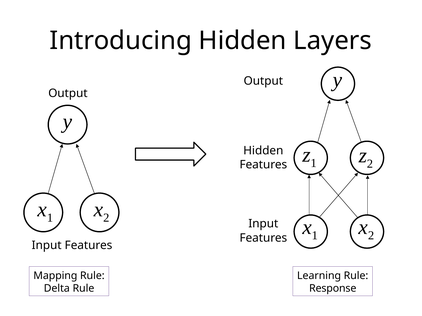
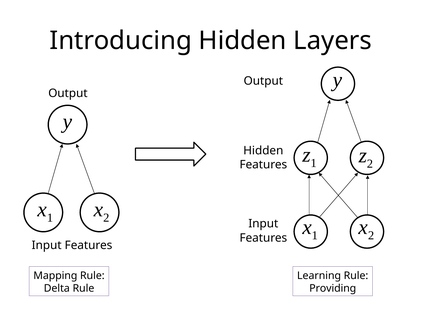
Response: Response -> Providing
